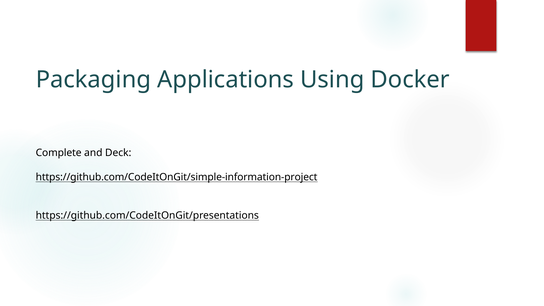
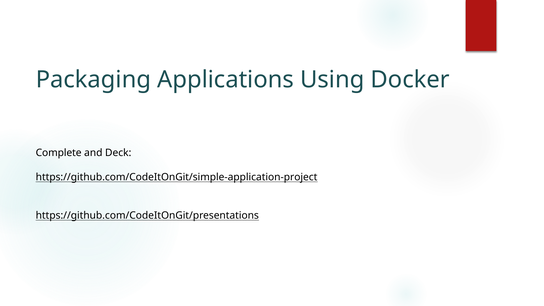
https://github.com/CodeItOnGit/simple-information-project: https://github.com/CodeItOnGit/simple-information-project -> https://github.com/CodeItOnGit/simple-application-project
